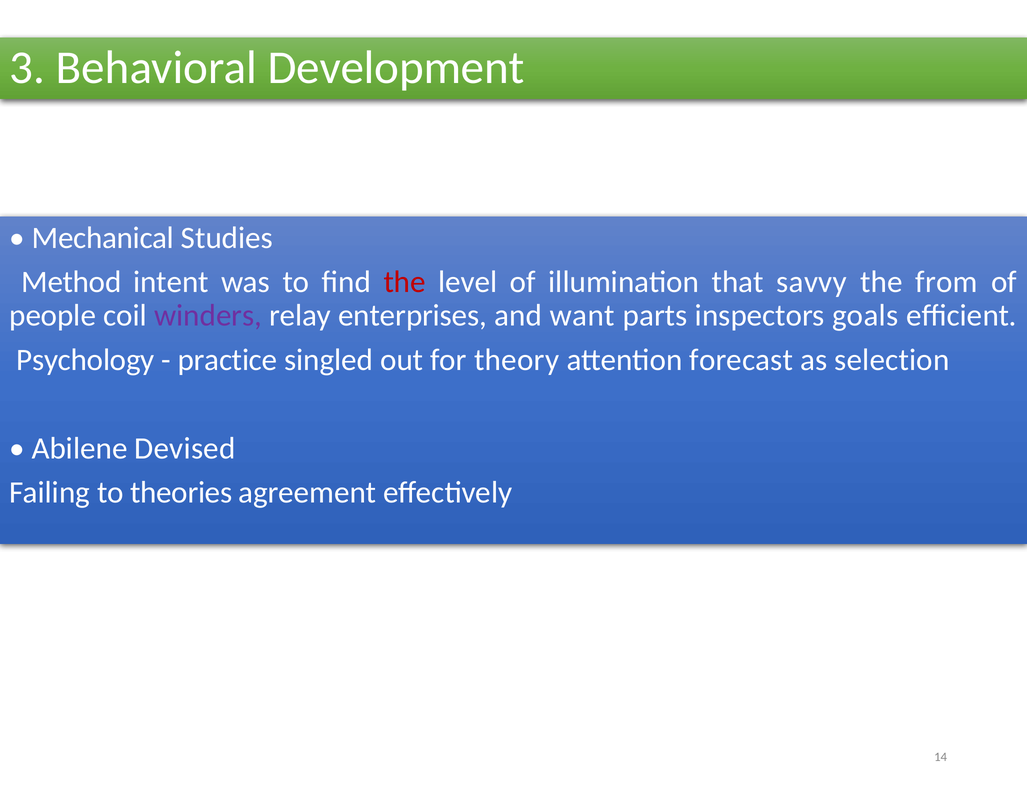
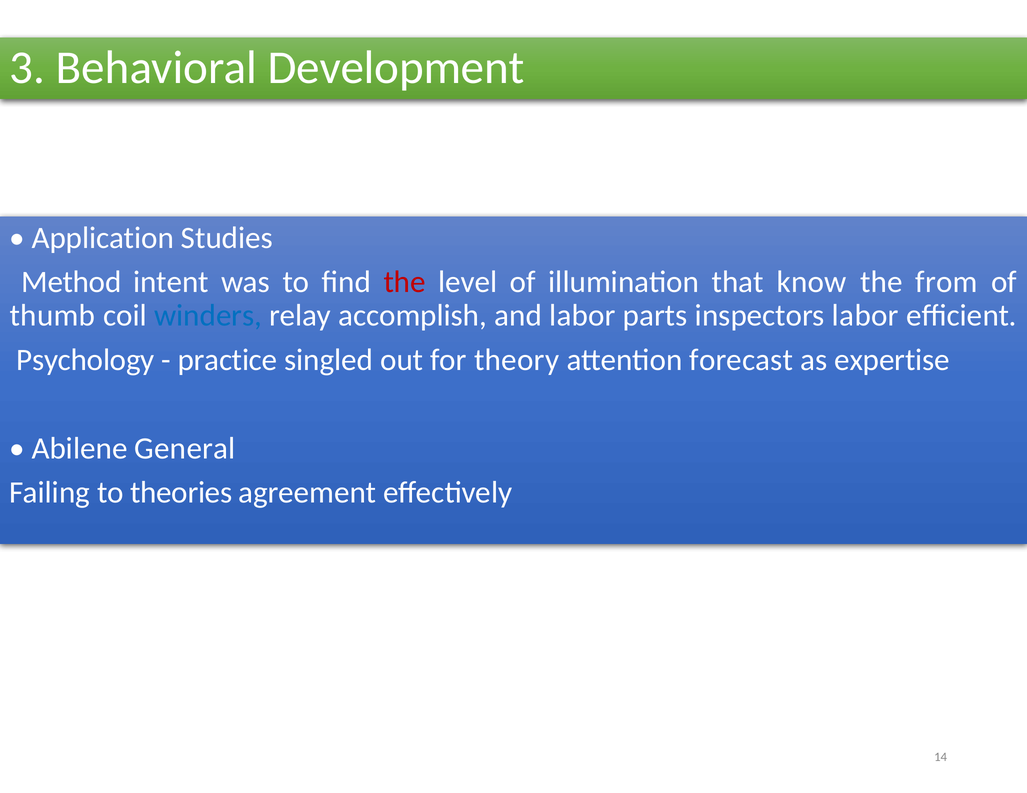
Mechanical: Mechanical -> Application
savvy: savvy -> know
people: people -> thumb
winders colour: purple -> blue
enterprises: enterprises -> accomplish
and want: want -> labor
inspectors goals: goals -> labor
selection: selection -> expertise
Devised: Devised -> General
